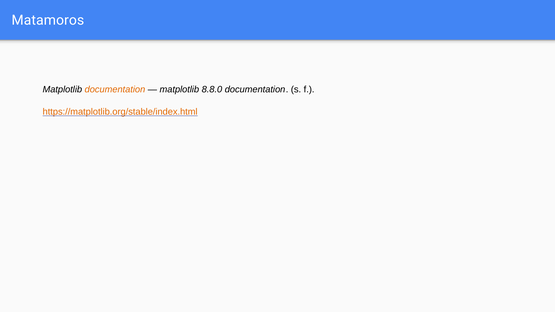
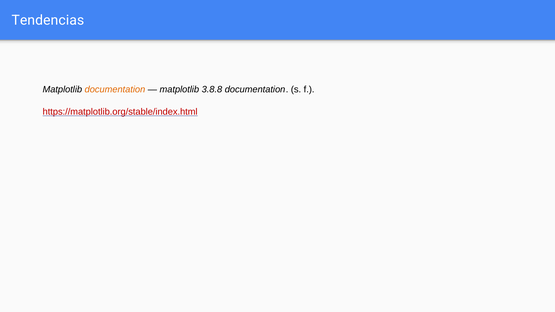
Matamoros: Matamoros -> Tendencias
8.8.0: 8.8.0 -> 3.8.8
https://matplotlib.org/stable/index.html colour: orange -> red
